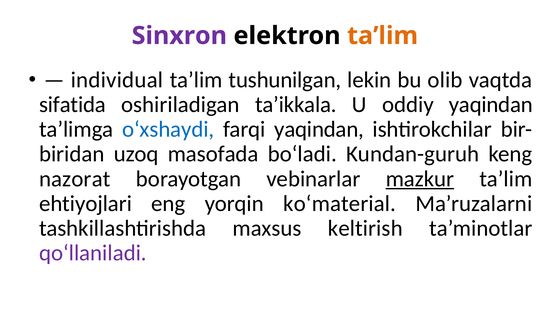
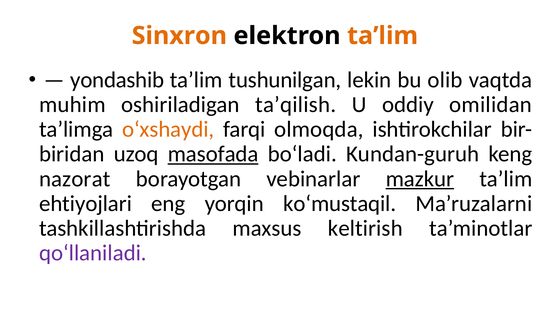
Sinxron colour: purple -> orange
individual: individual -> yondashib
sifatida: sifatida -> muhim
ta’ikkala: ta’ikkala -> ta’qilish
oddiy yaqindan: yaqindan -> omilidan
o‘xshaydi colour: blue -> orange
farqi yaqindan: yaqindan -> olmoqda
masofada underline: none -> present
ko‘material: ko‘material -> ko‘mustaqil
